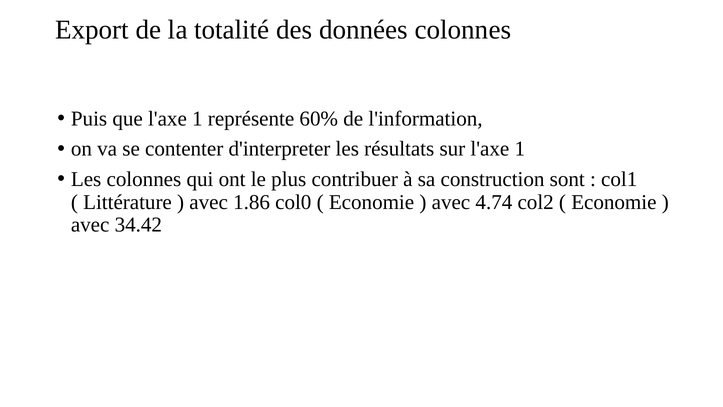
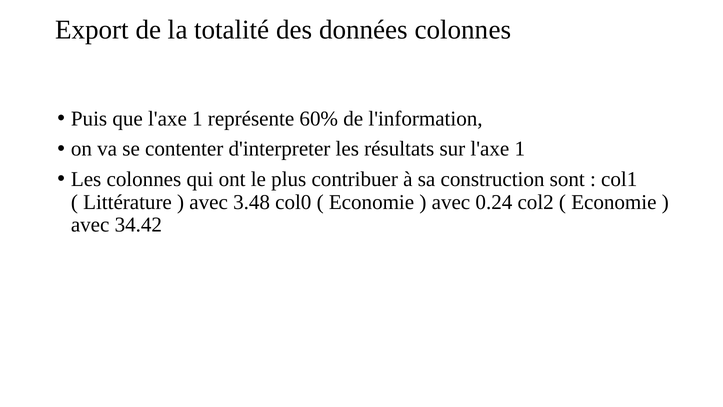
1.86: 1.86 -> 3.48
4.74: 4.74 -> 0.24
